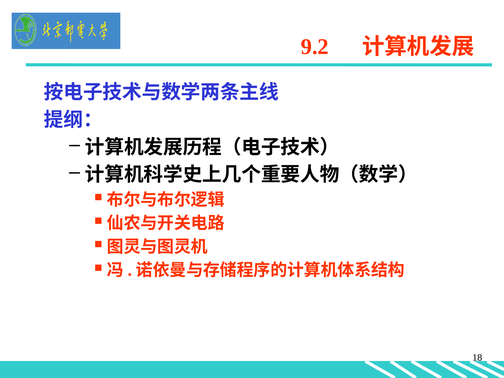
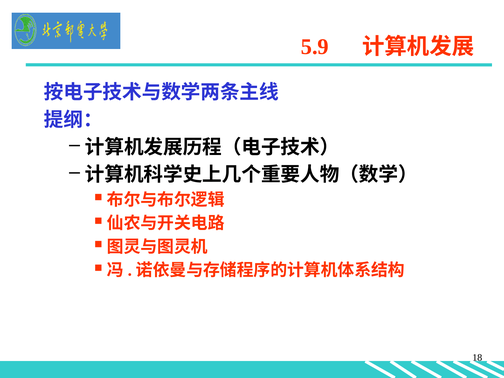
9.2: 9.2 -> 5.9
